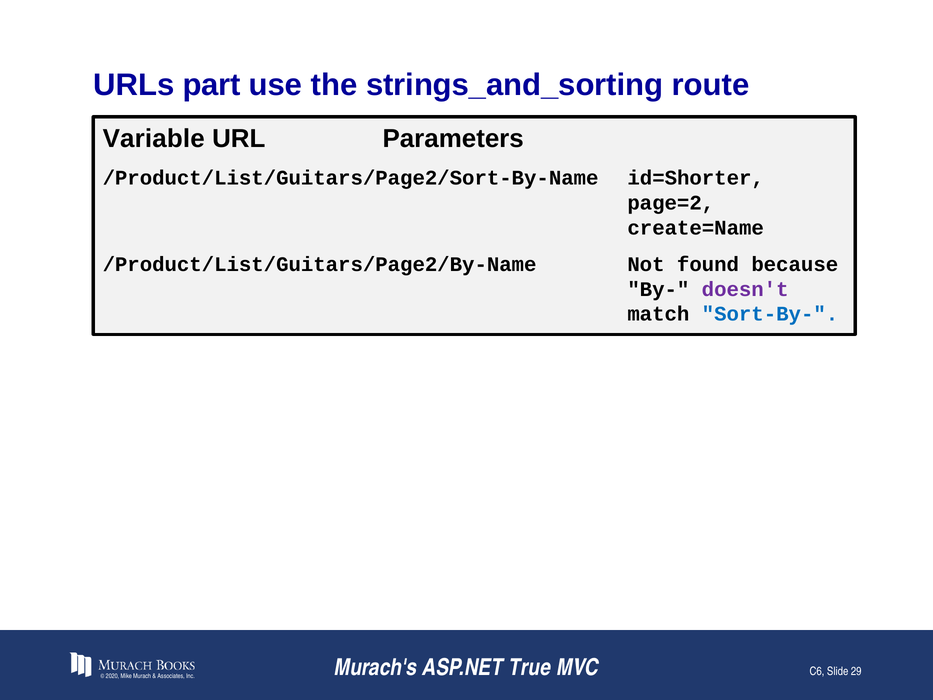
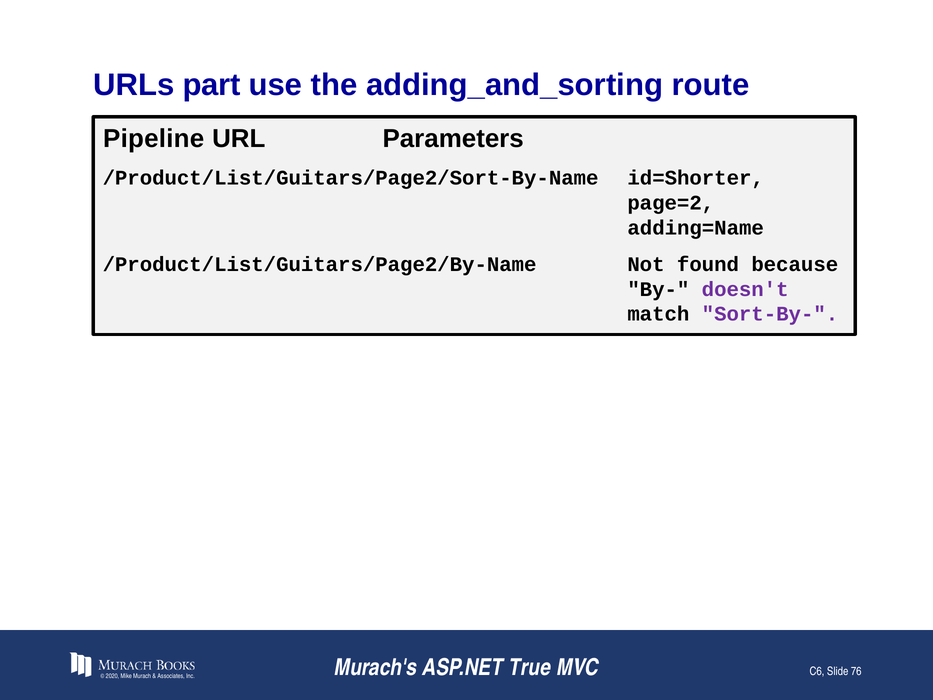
strings_and_sorting: strings_and_sorting -> adding_and_sorting
Variable: Variable -> Pipeline
create=Name: create=Name -> adding=Name
Sort-By- colour: blue -> purple
29: 29 -> 76
